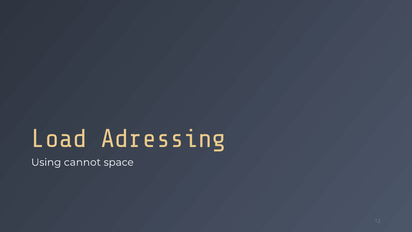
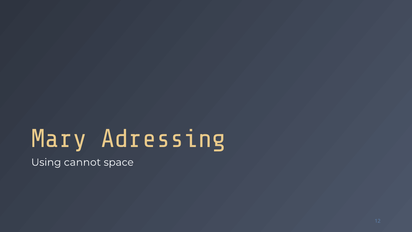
Load: Load -> Mary
